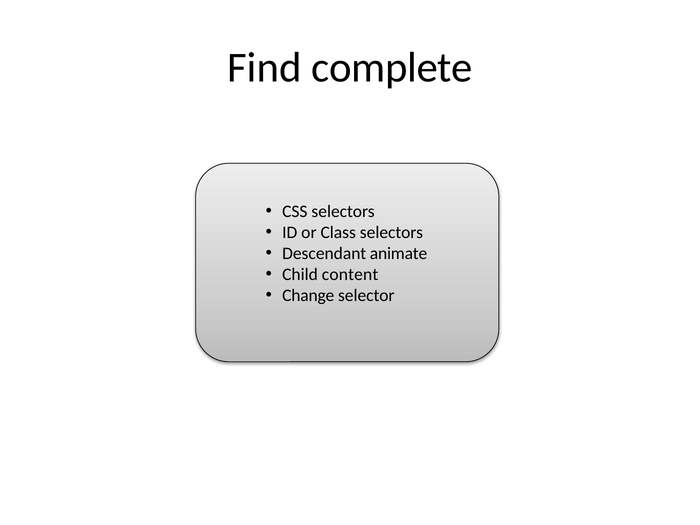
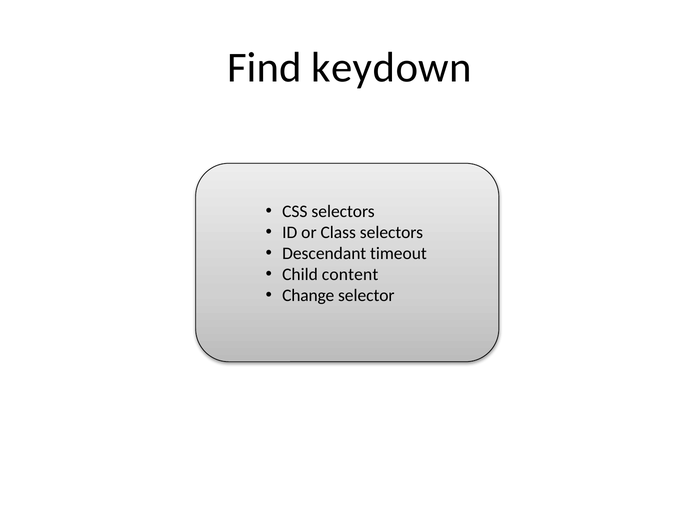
complete: complete -> keydown
animate: animate -> timeout
